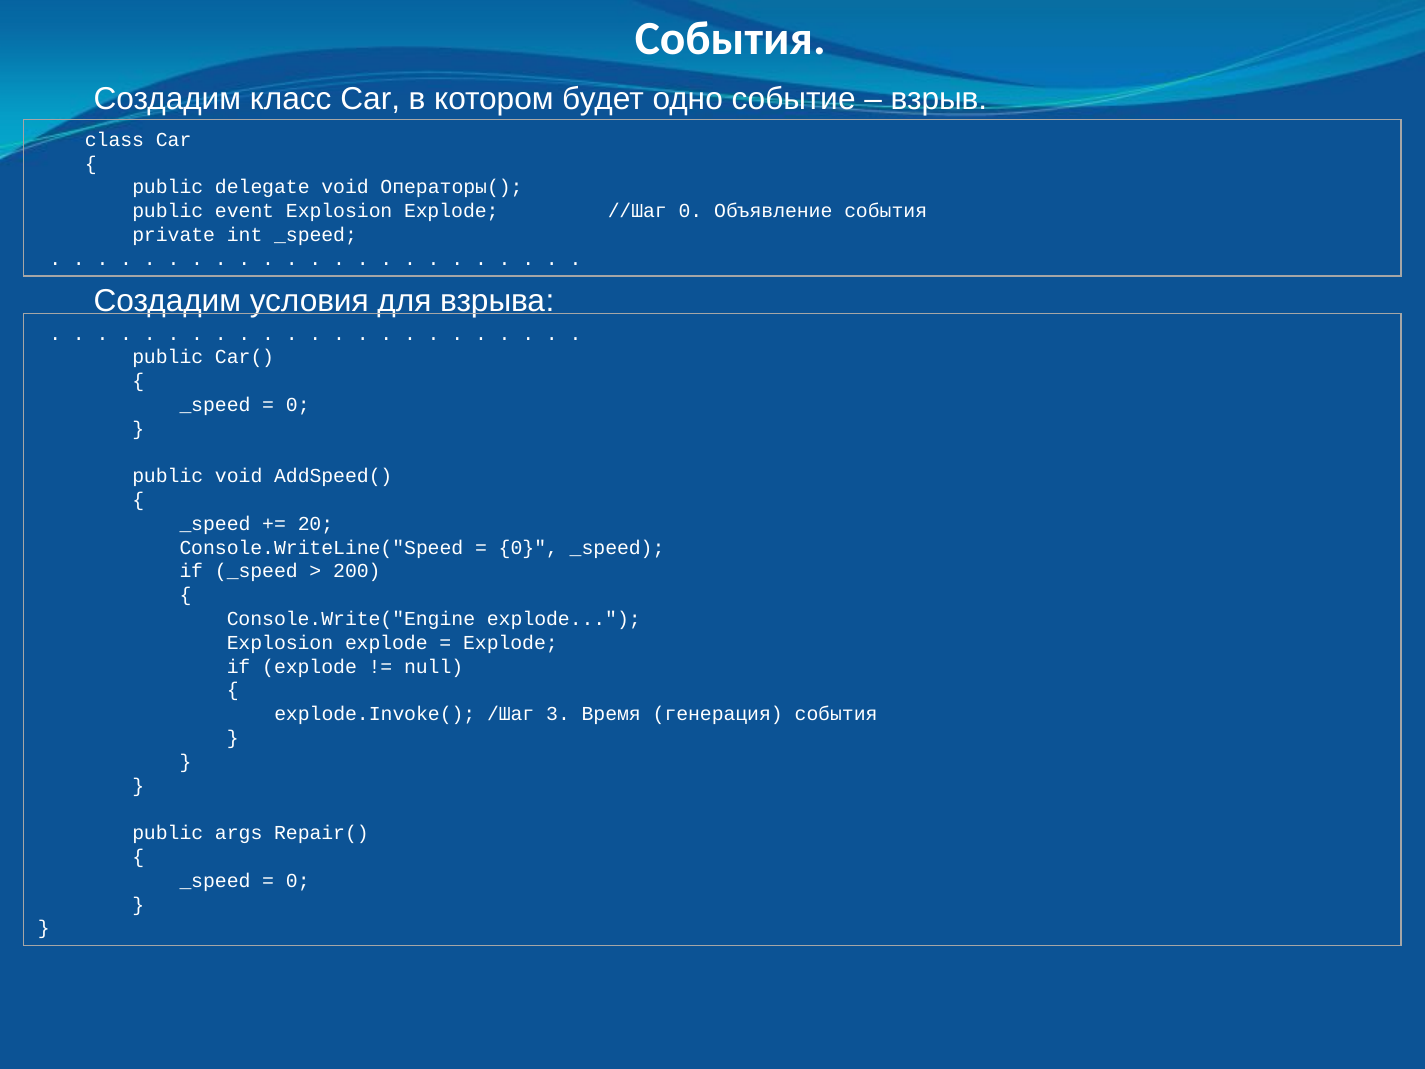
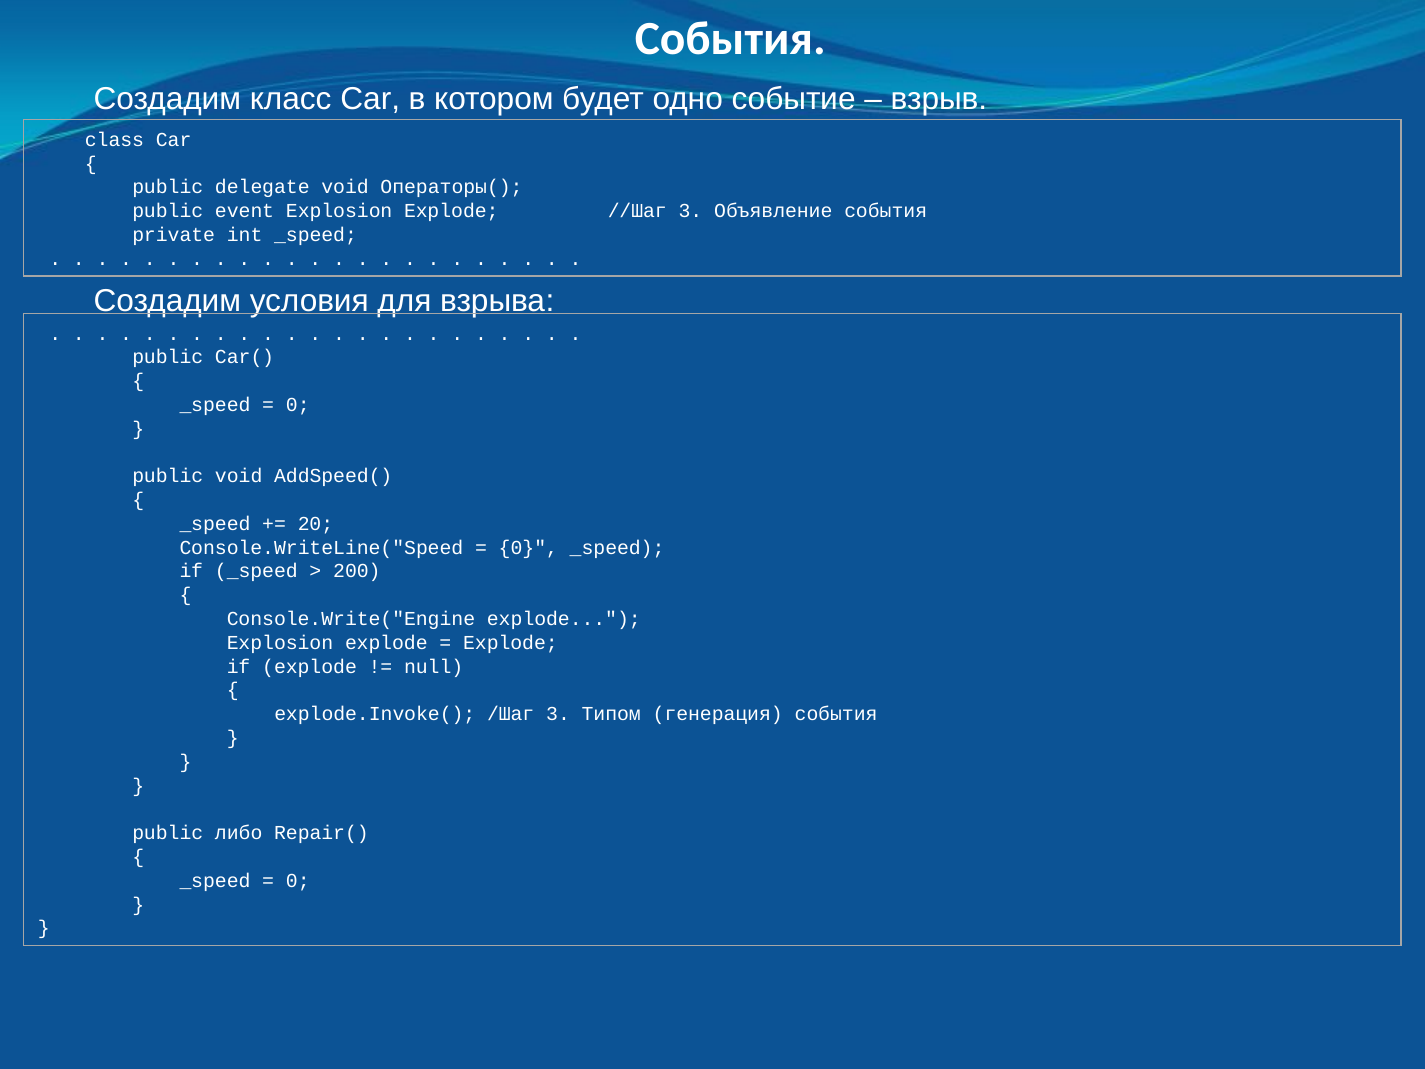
//Шаг 0: 0 -> 3
Время: Время -> Типом
args: args -> либо
